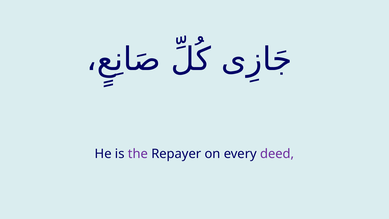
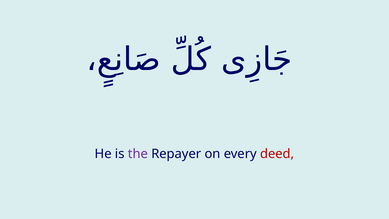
deed colour: purple -> red
